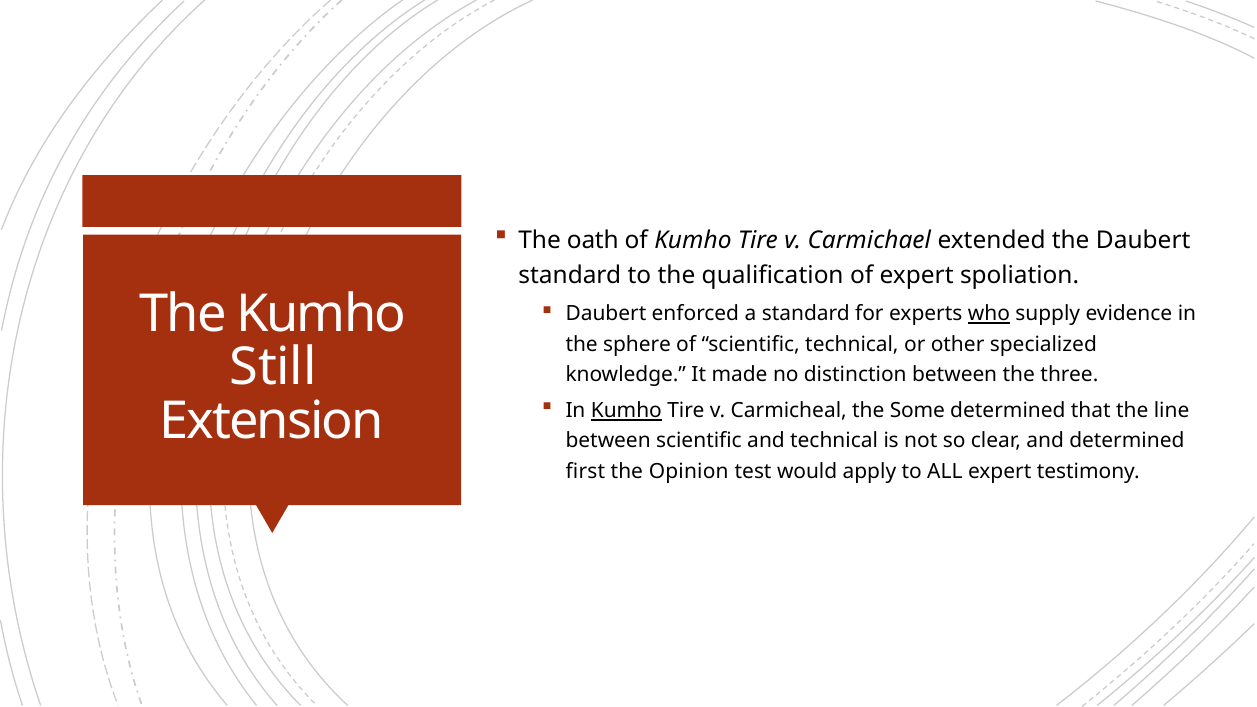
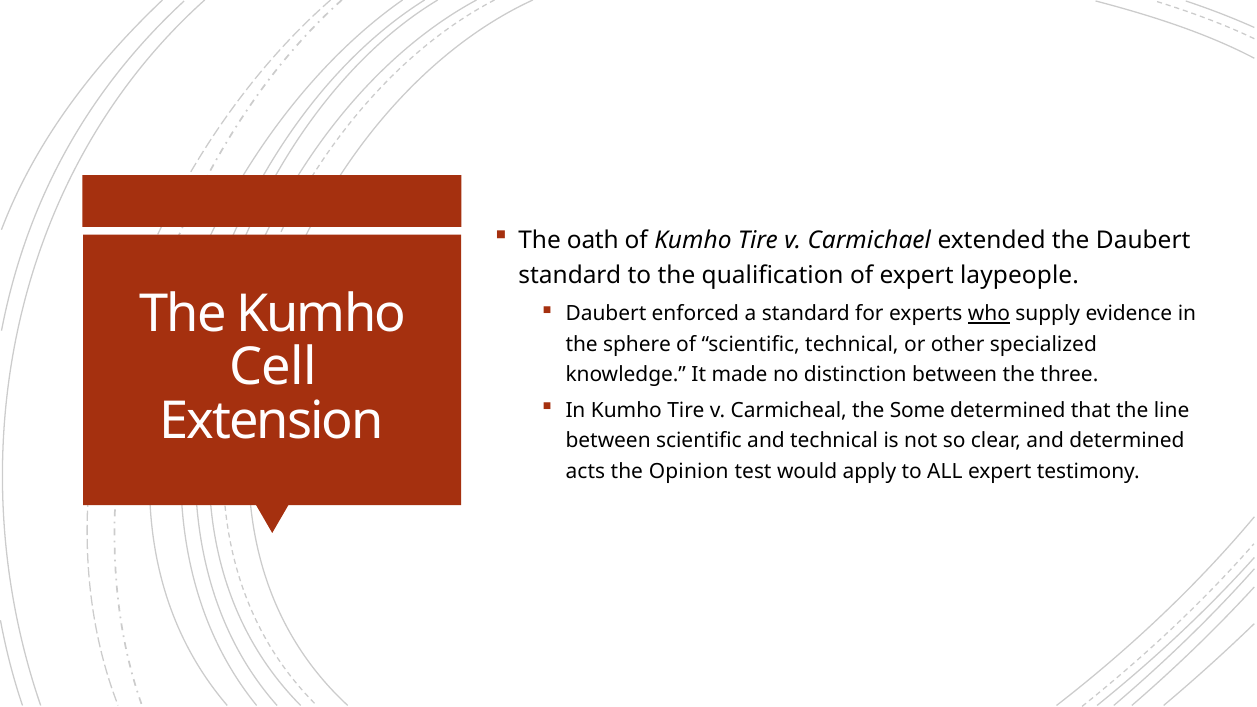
spoliation: spoliation -> laypeople
Still: Still -> Cell
Kumho at (626, 411) underline: present -> none
first: first -> acts
